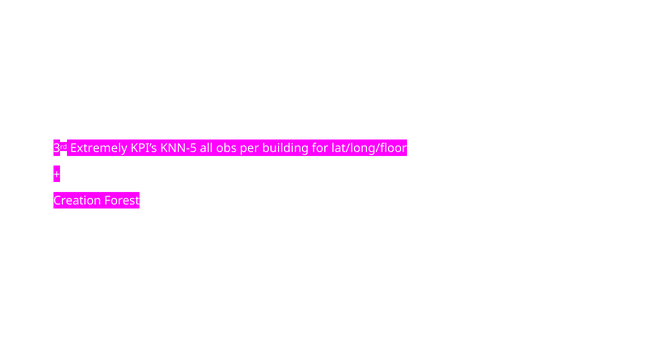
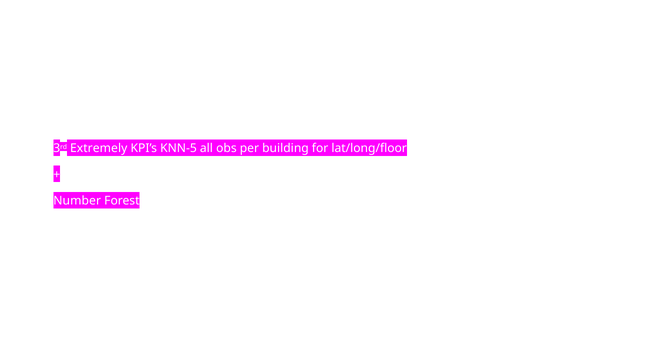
Creation: Creation -> Number
